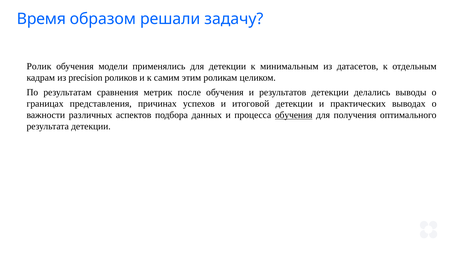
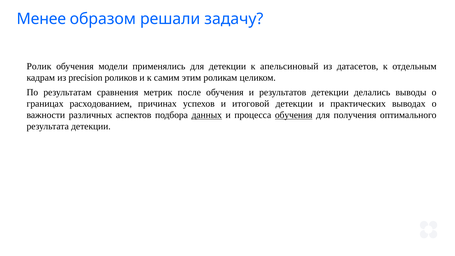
Время: Время -> Менее
минимальным: минимальным -> апельсиновый
представления: представления -> расходованием
данных underline: none -> present
